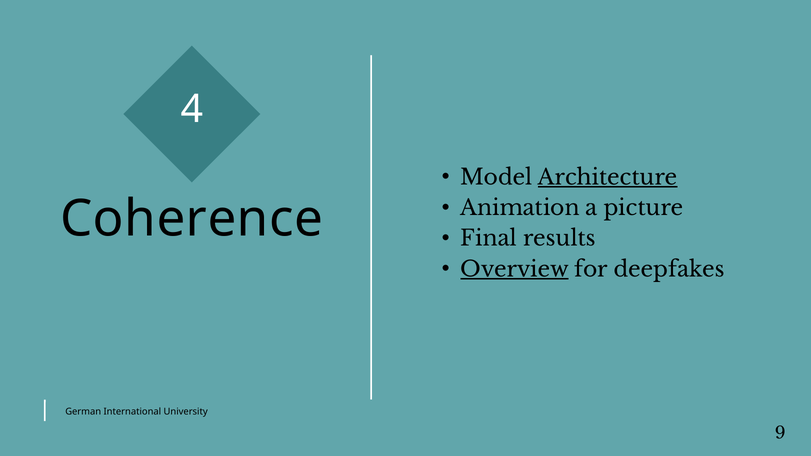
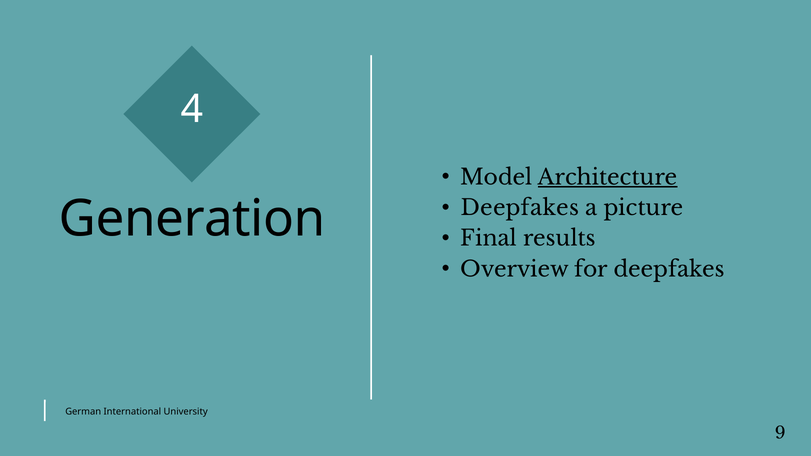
Animation at (520, 208): Animation -> Deepfakes
Coherence: Coherence -> Generation
Overview underline: present -> none
